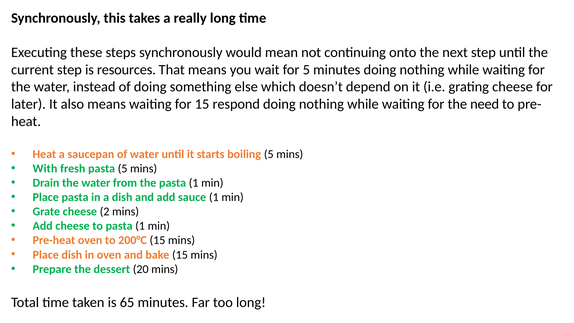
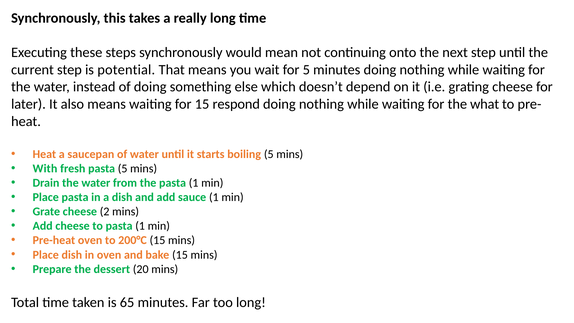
resources: resources -> potential
need: need -> what
